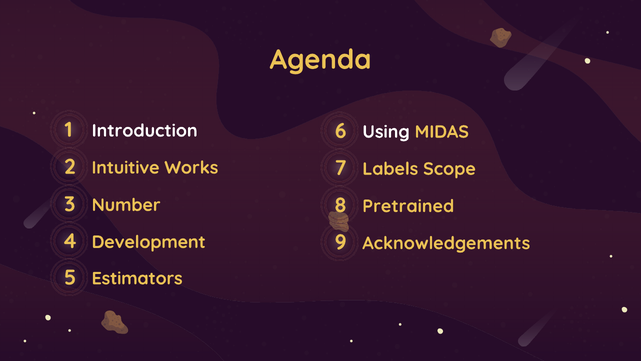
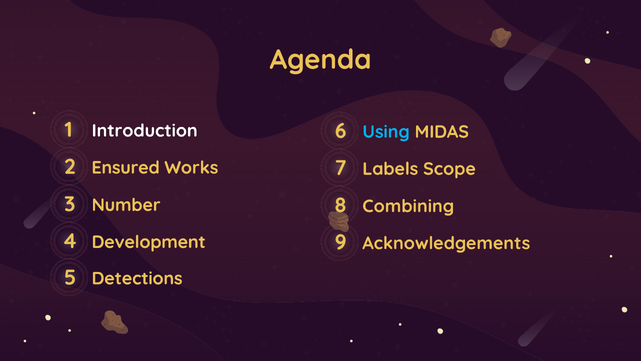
Using colour: white -> light blue
Intuitive: Intuitive -> Ensured
Pretrained: Pretrained -> Combining
Estimators: Estimators -> Detections
